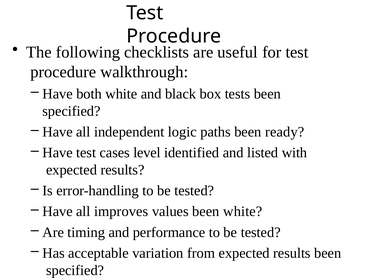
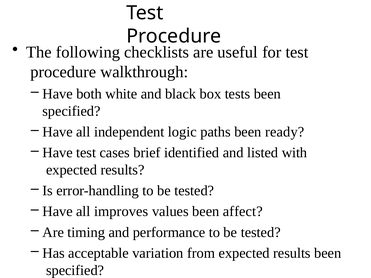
level: level -> brief
been white: white -> affect
